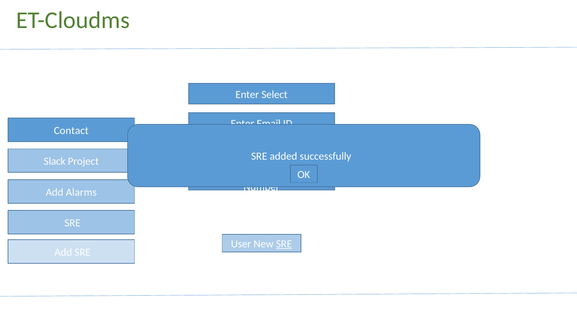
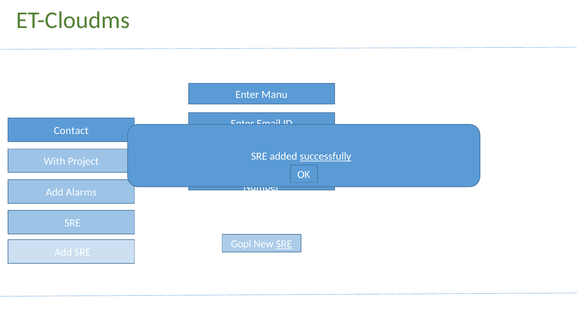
Select: Select -> Manu
successfully underline: none -> present
Slack: Slack -> With
User: User -> Gopi
